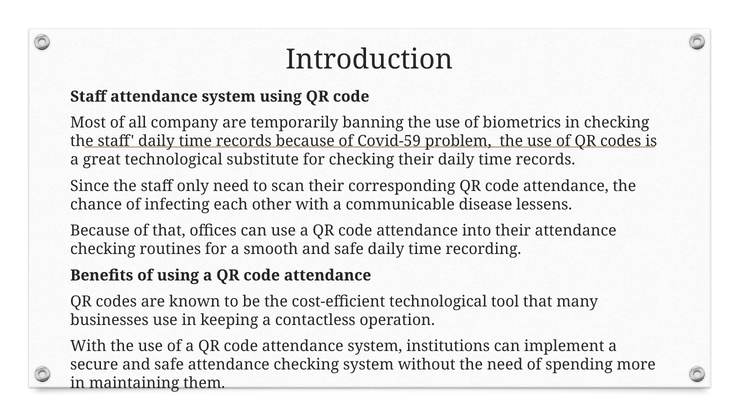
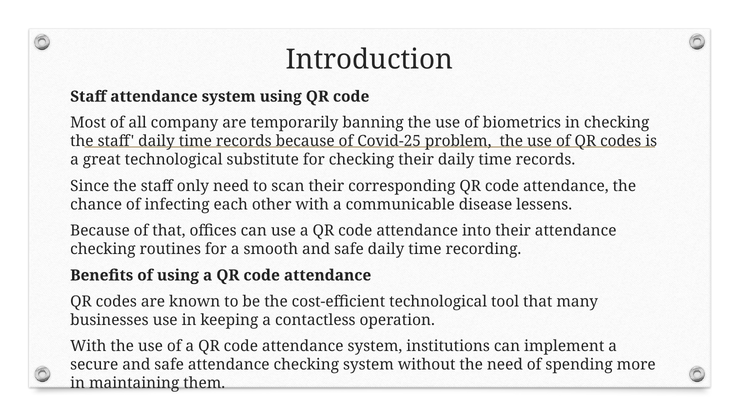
Covid-59: Covid-59 -> Covid-25
